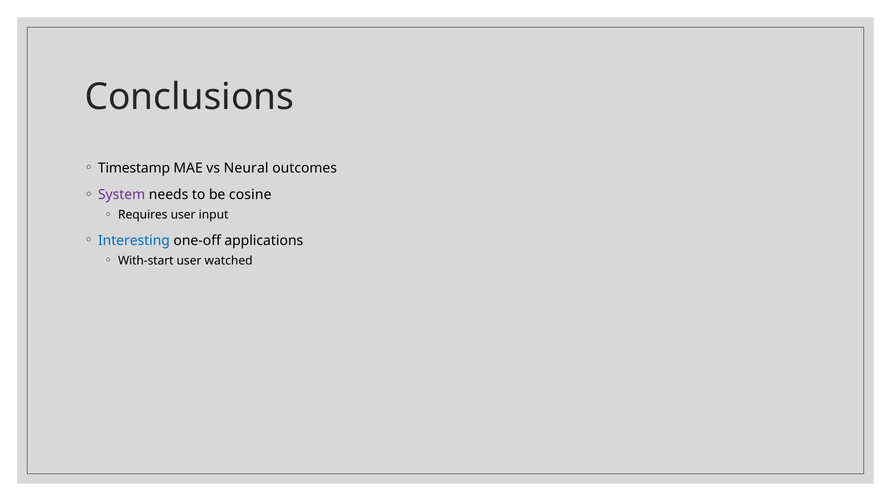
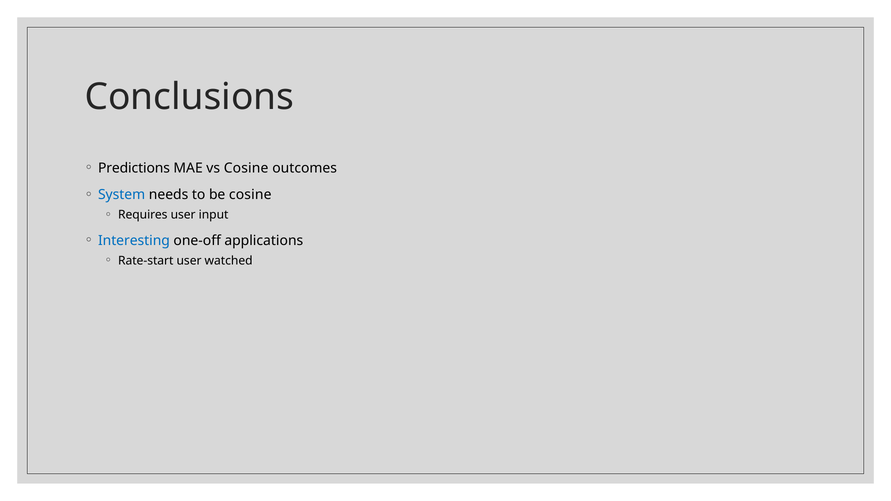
Timestamp: Timestamp -> Predictions
vs Neural: Neural -> Cosine
System colour: purple -> blue
With-start: With-start -> Rate-start
